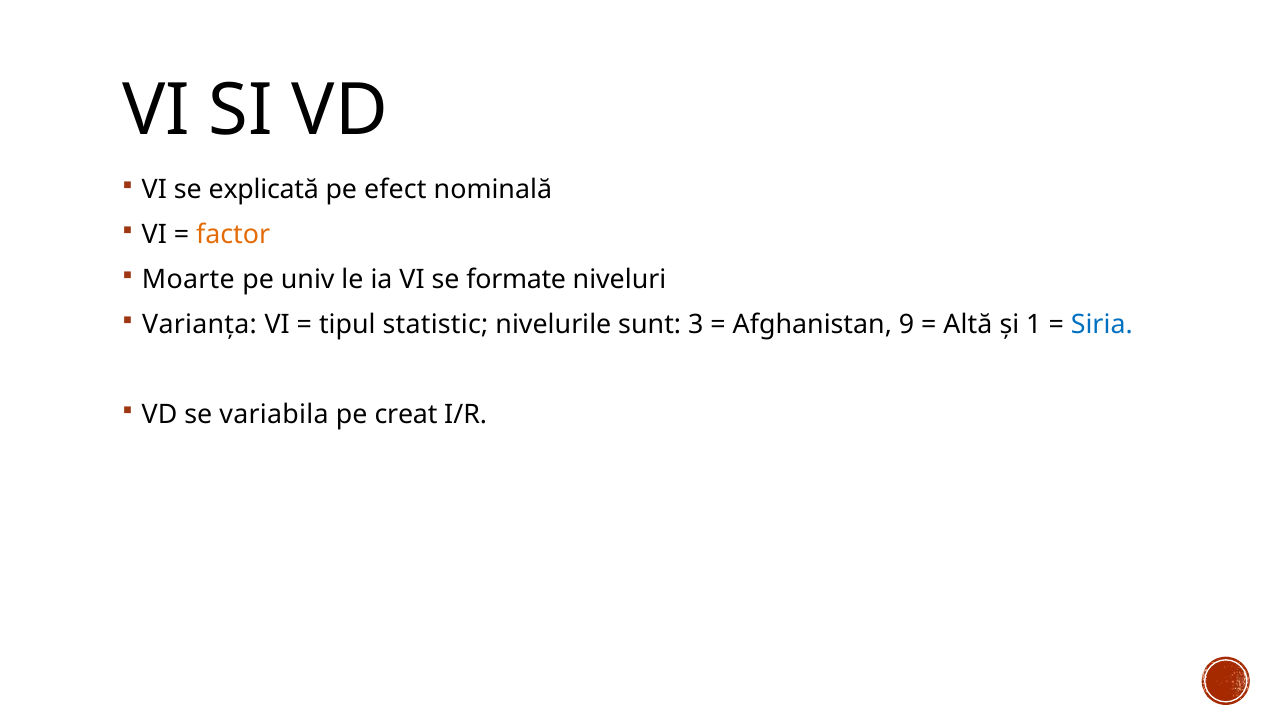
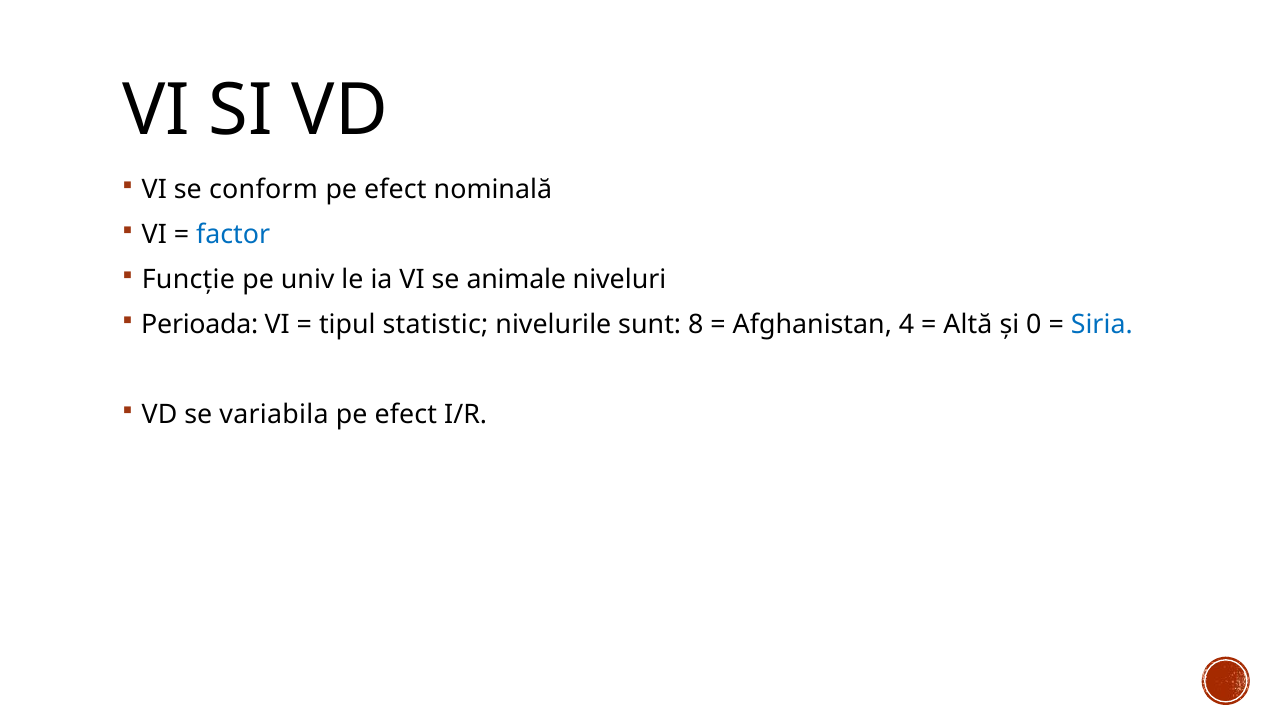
explicată: explicată -> conform
factor colour: orange -> blue
Moarte: Moarte -> Funcție
formate: formate -> animale
Varianța: Varianța -> Perioada
3: 3 -> 8
9: 9 -> 4
1: 1 -> 0
creat at (406, 414): creat -> efect
